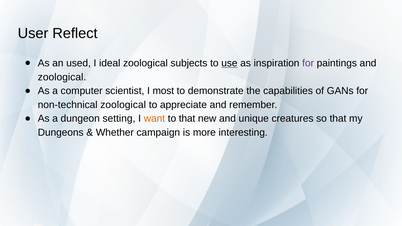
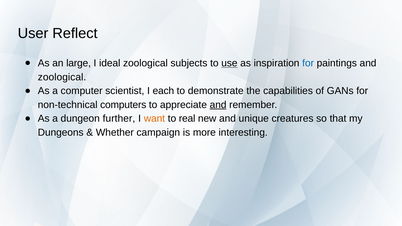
used: used -> large
for at (308, 63) colour: purple -> blue
most: most -> each
non-technical zoological: zoological -> computers
and at (218, 105) underline: none -> present
setting: setting -> further
to that: that -> real
